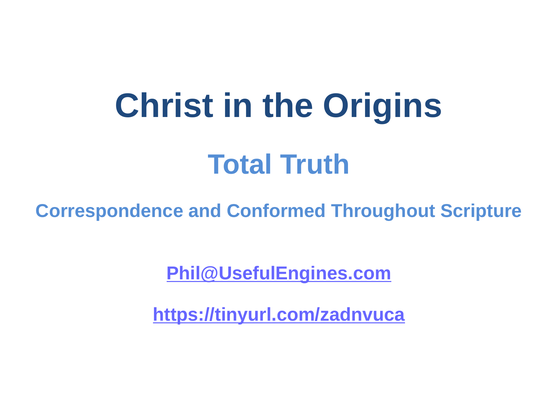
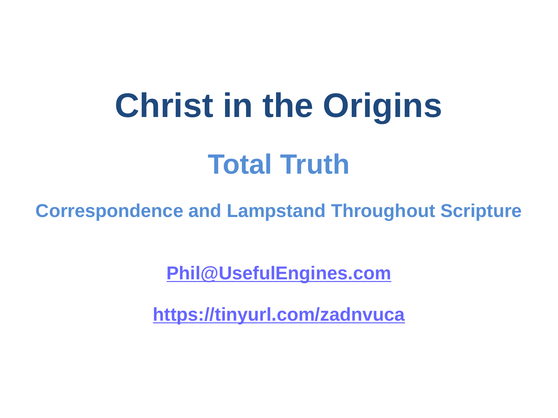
Conformed: Conformed -> Lampstand
